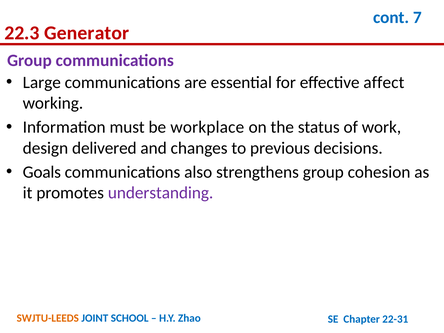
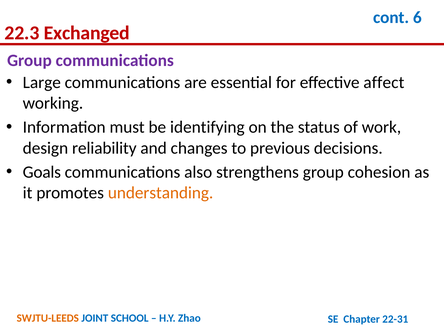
7: 7 -> 6
Generator: Generator -> Exchanged
workplace: workplace -> identifying
delivered: delivered -> reliability
understanding colour: purple -> orange
